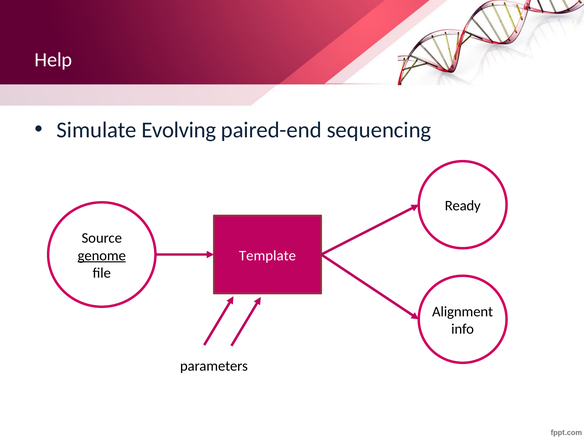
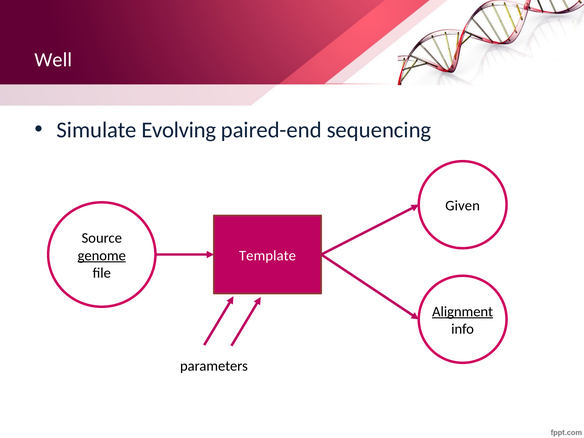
Help: Help -> Well
Ready: Ready -> Given
Alignment underline: none -> present
